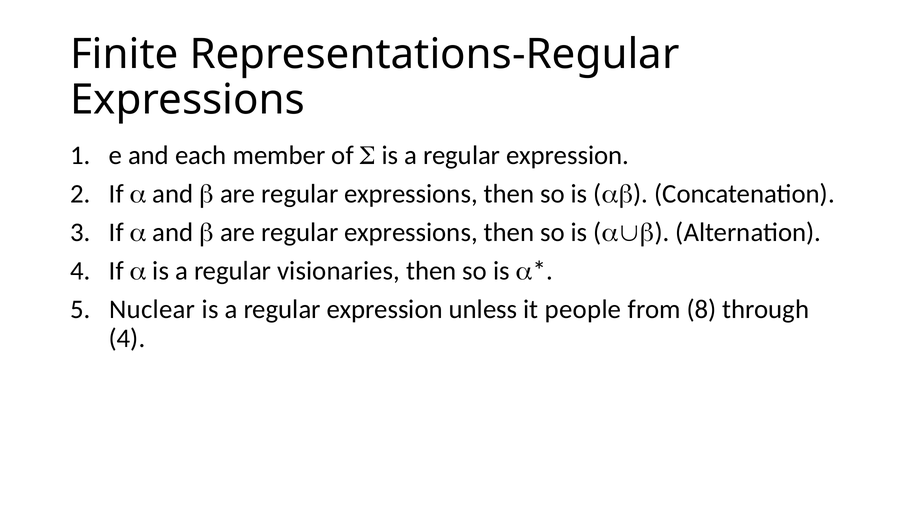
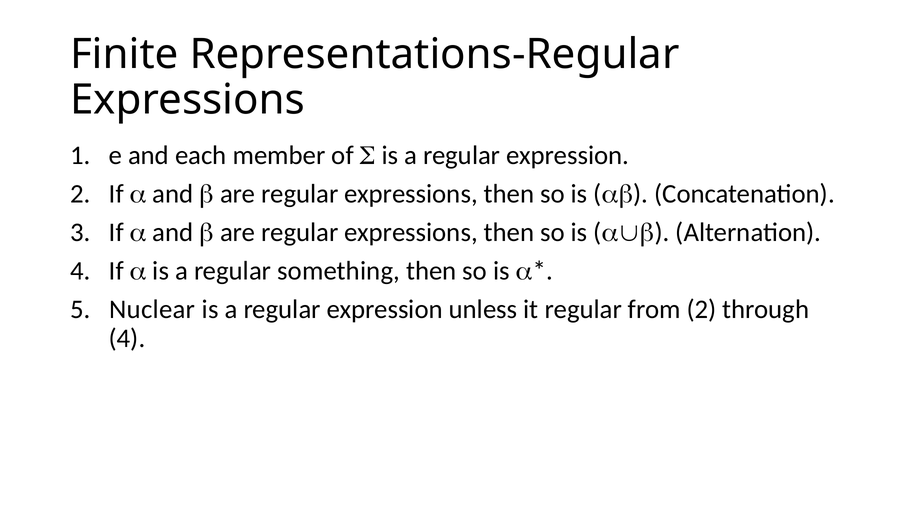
visionaries: visionaries -> something
it people: people -> regular
from 8: 8 -> 2
